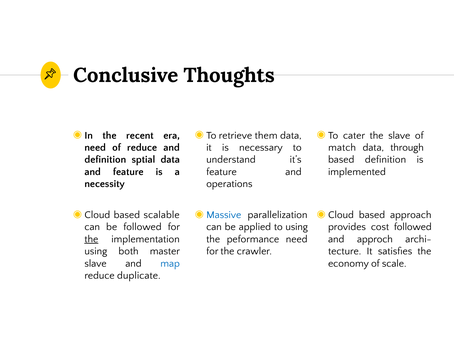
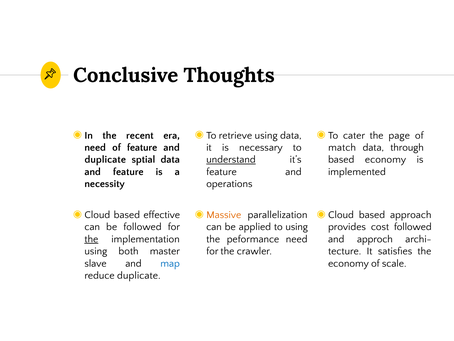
retrieve them: them -> using
the slave: slave -> page
of reduce: reduce -> feature
definition at (105, 159): definition -> duplicate
understand underline: none -> present
based definition: definition -> economy
scalable: scalable -> effective
Massive colour: blue -> orange
